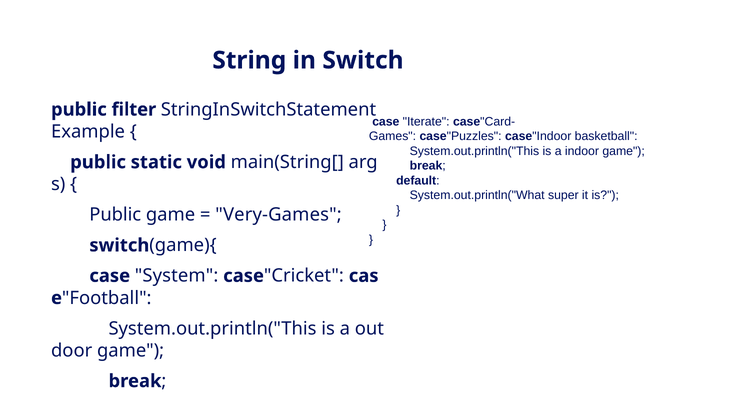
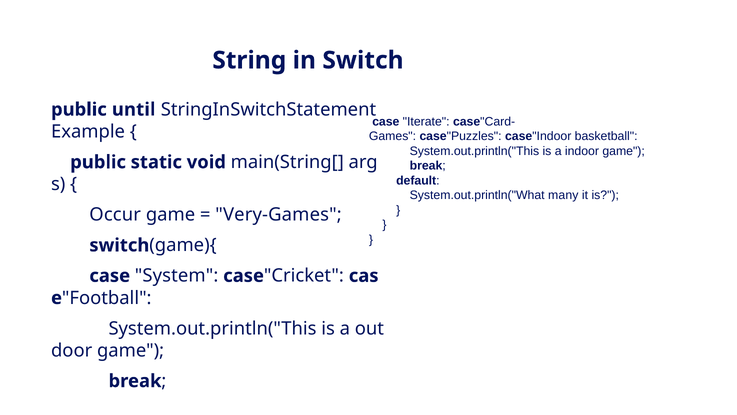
filter: filter -> until
super: super -> many
Public at (115, 215): Public -> Occur
